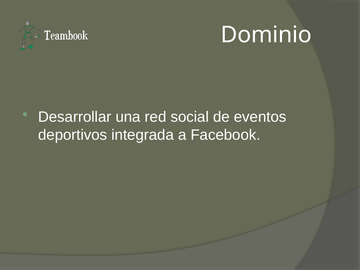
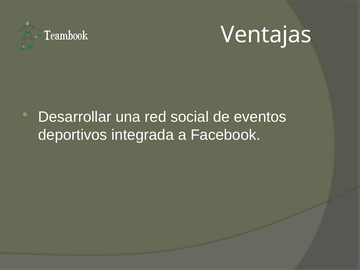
Dominio: Dominio -> Ventajas
